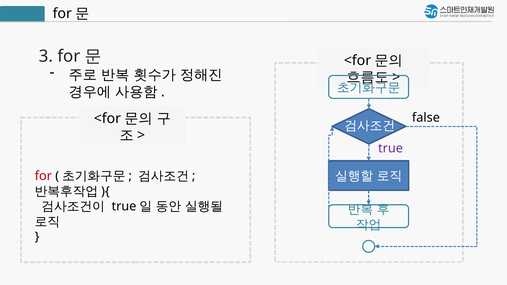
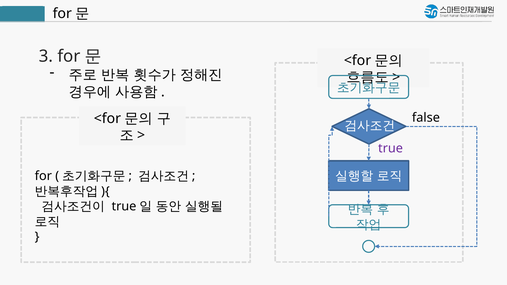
for at (43, 176) colour: red -> black
